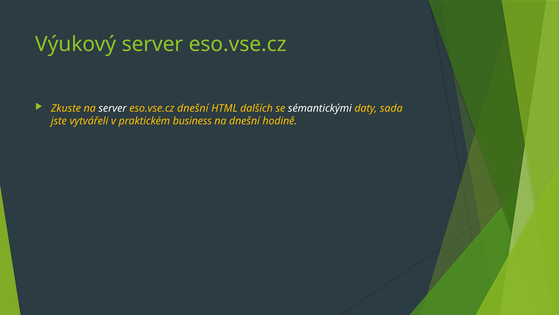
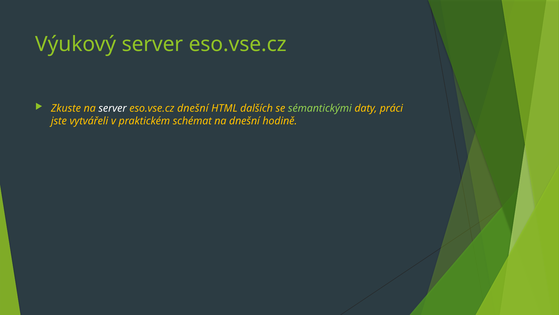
sémantickými colour: white -> light green
sada: sada -> práci
business: business -> schémat
